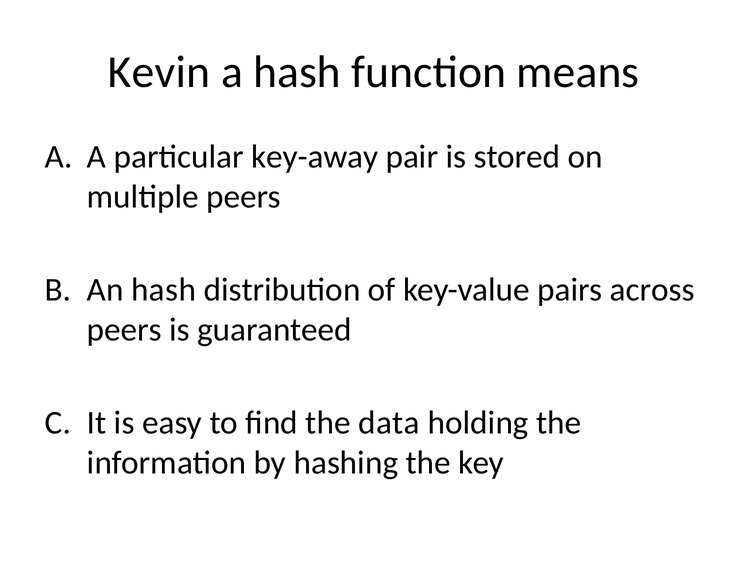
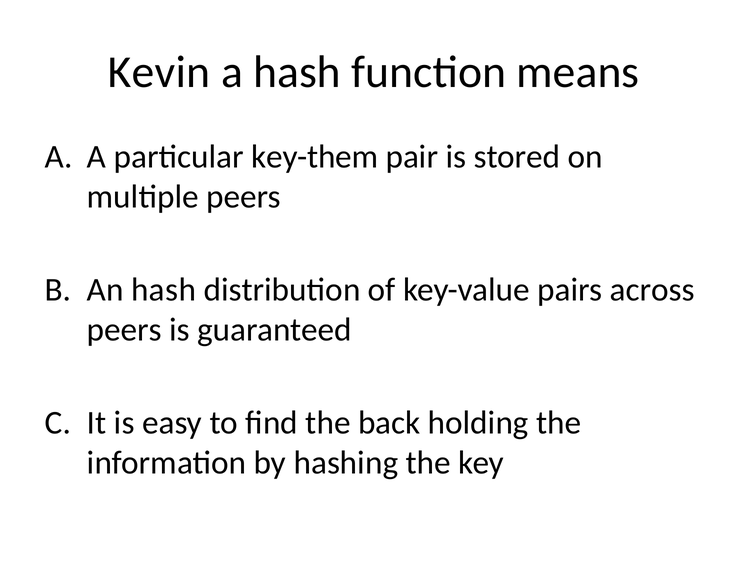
key-away: key-away -> key-them
data: data -> back
